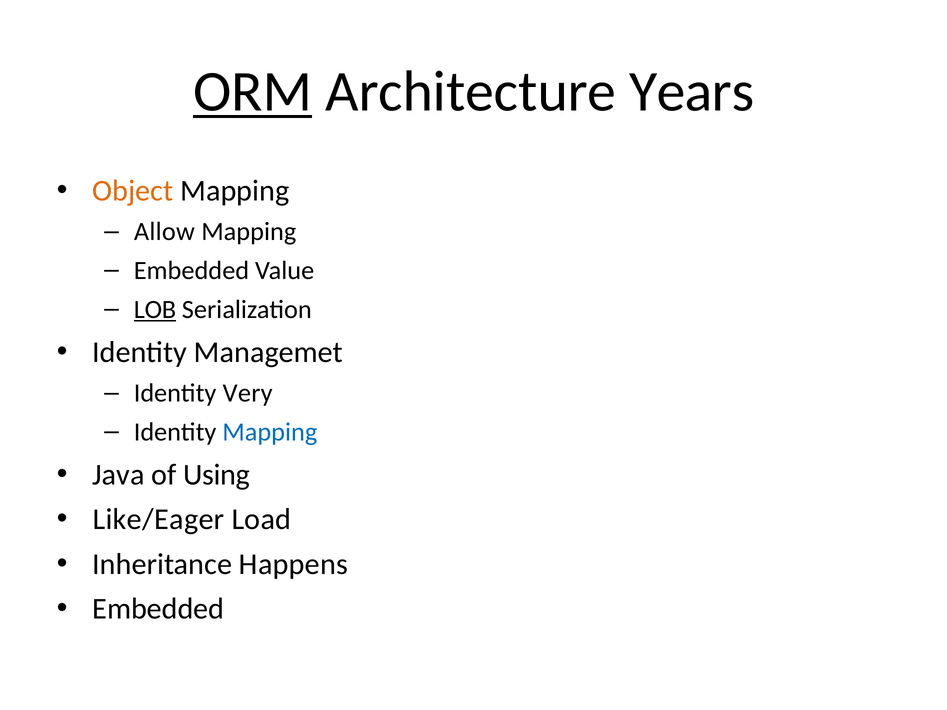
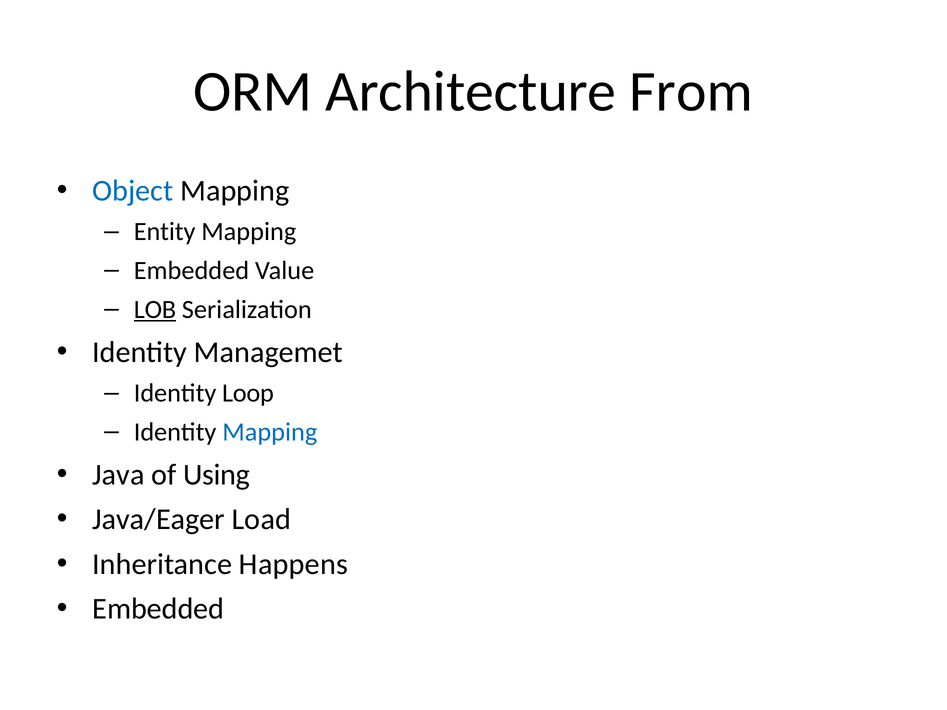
ORM underline: present -> none
Years: Years -> From
Object colour: orange -> blue
Allow: Allow -> Entity
Very: Very -> Loop
Like/Eager: Like/Eager -> Java/Eager
